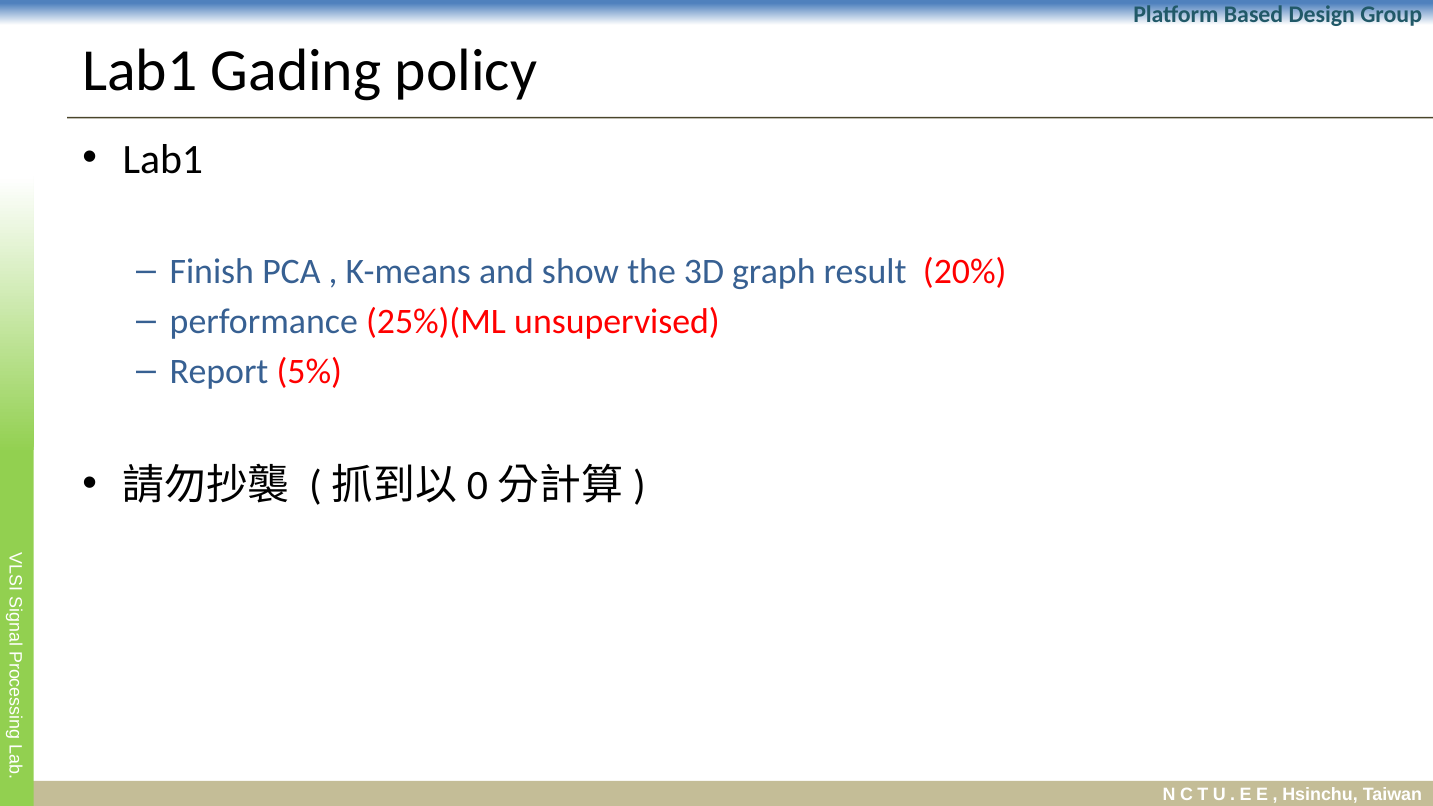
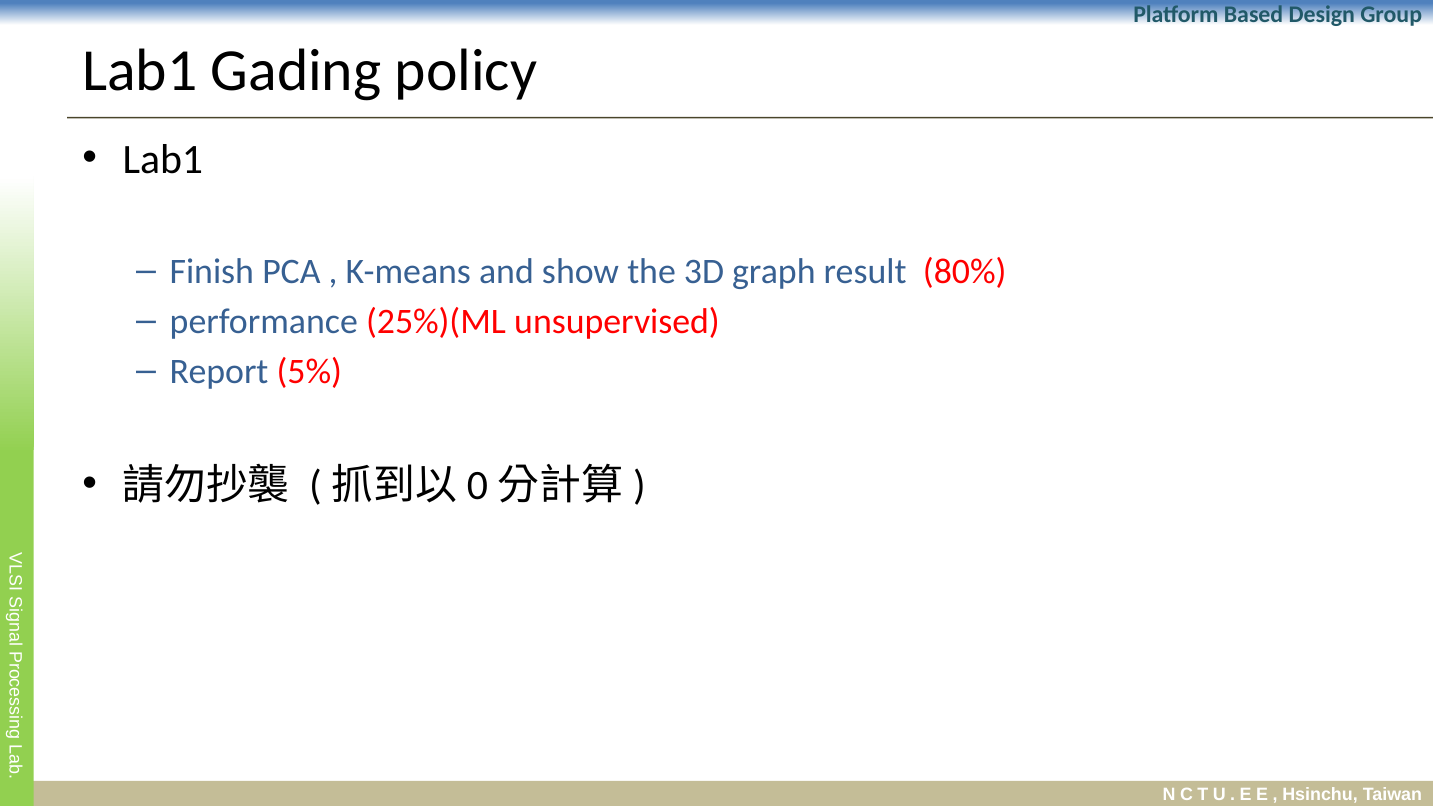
20%: 20% -> 80%
